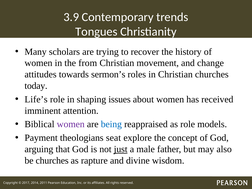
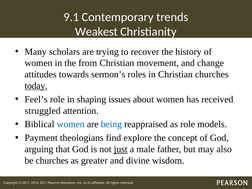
3.9: 3.9 -> 9.1
Tongues: Tongues -> Weakest
today underline: none -> present
Life’s: Life’s -> Feel’s
imminent: imminent -> struggled
women at (71, 124) colour: purple -> blue
seat: seat -> find
rapture: rapture -> greater
